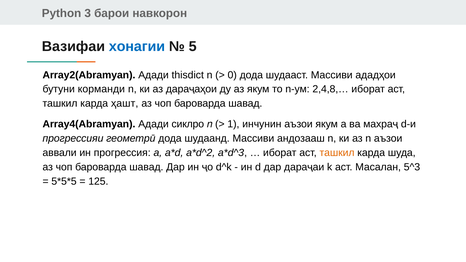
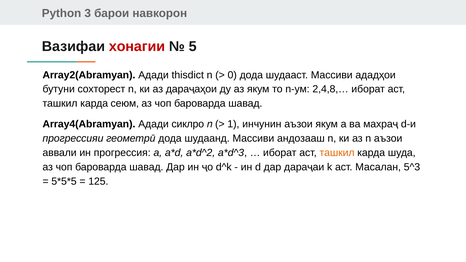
хонагии colour: blue -> red
корманди: корманди -> сохторест
ҳашт: ҳашт -> сеюм
